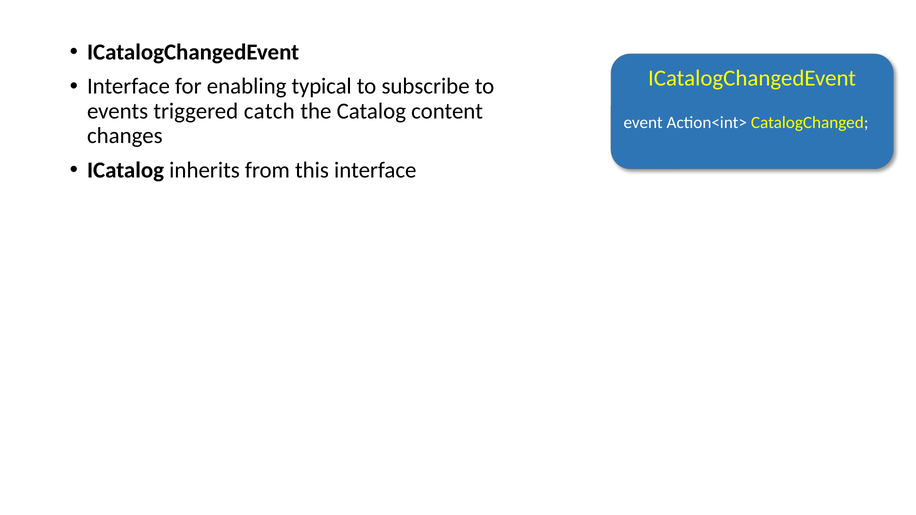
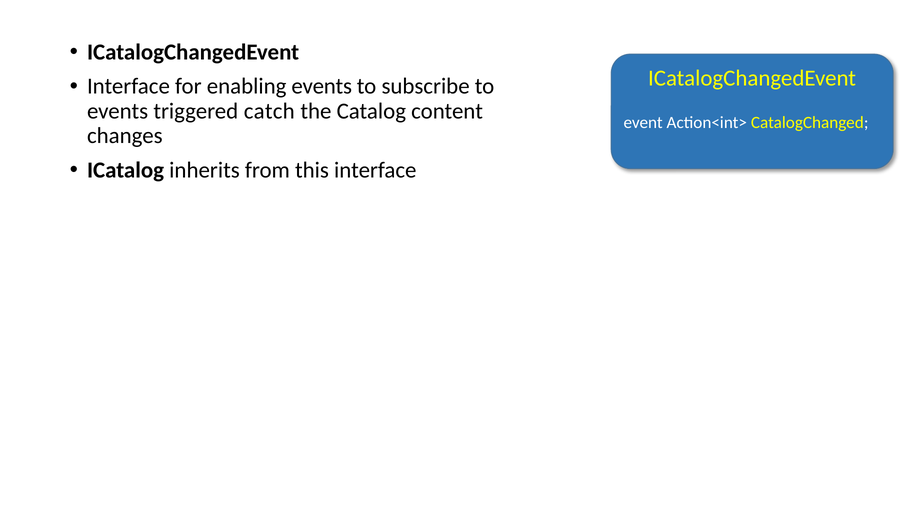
enabling typical: typical -> events
